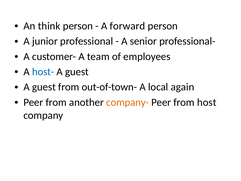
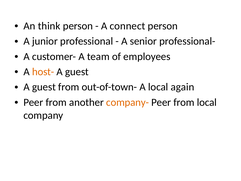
forward: forward -> connect
host- colour: blue -> orange
from host: host -> local
